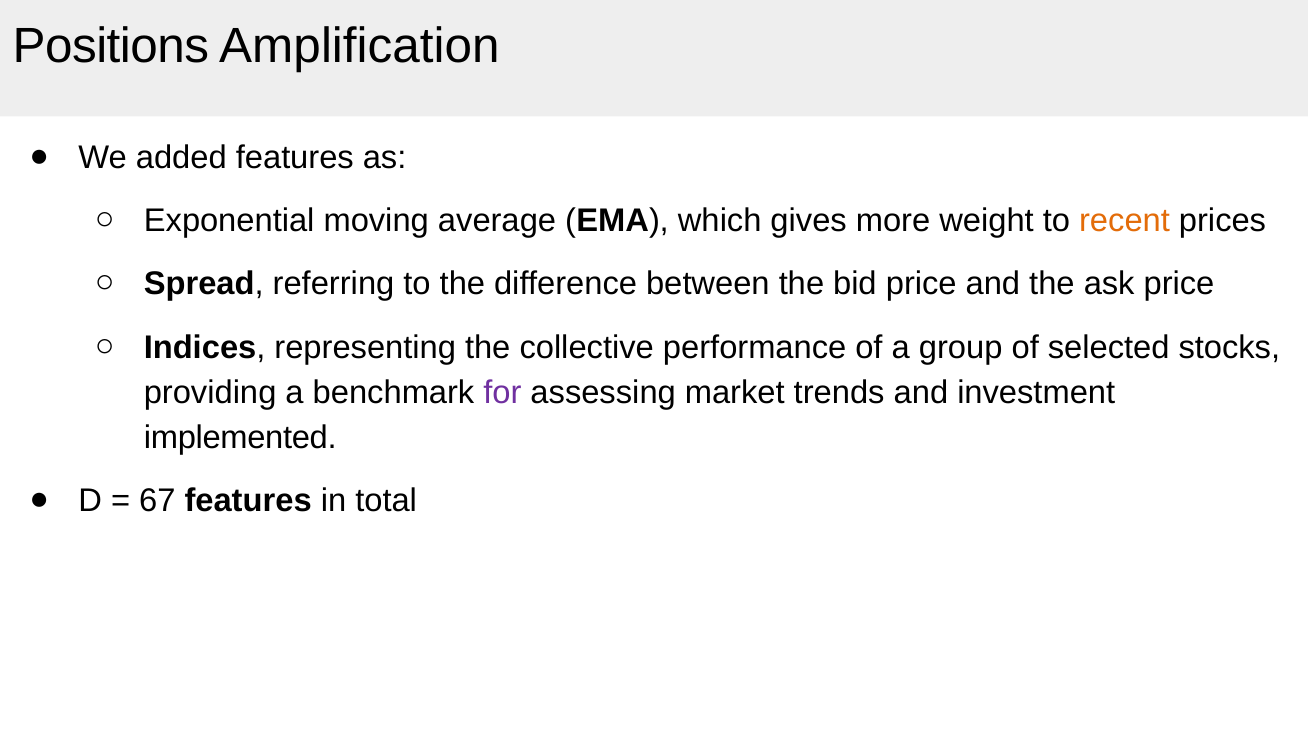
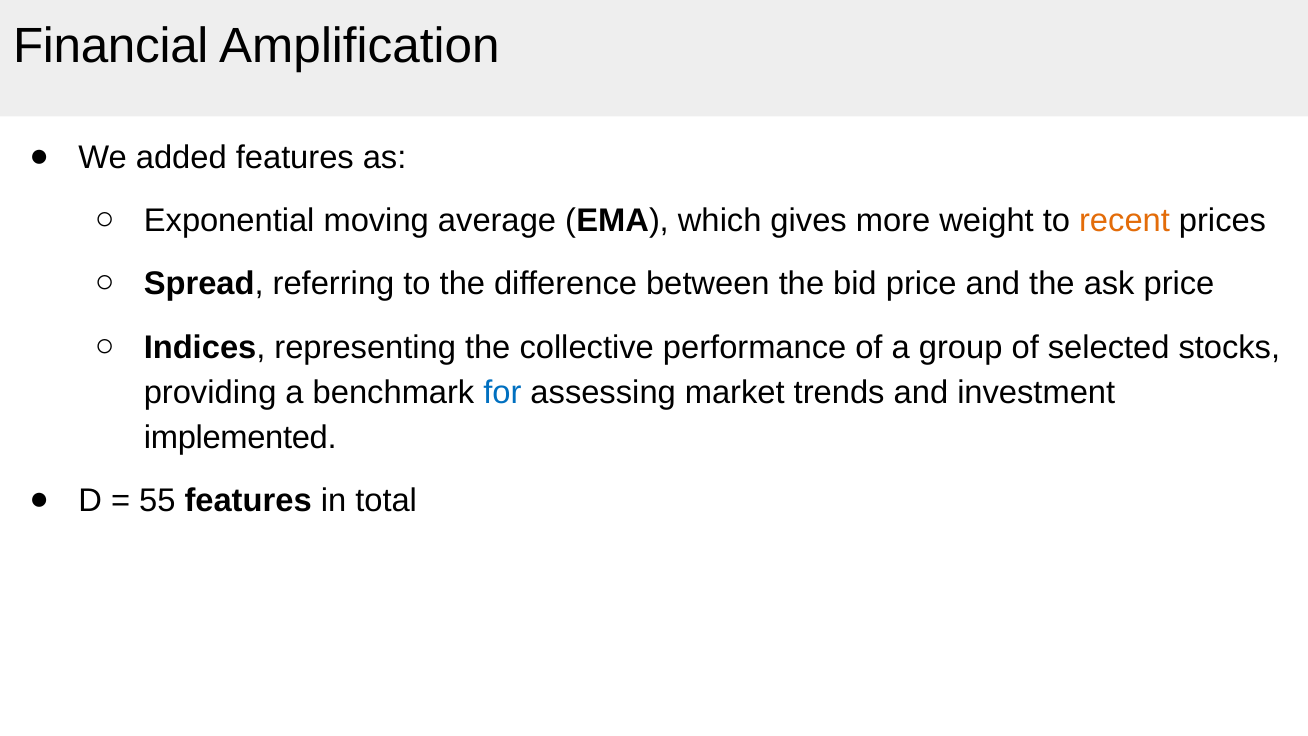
Positions: Positions -> Financial
for colour: purple -> blue
67: 67 -> 55
